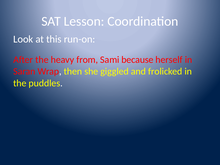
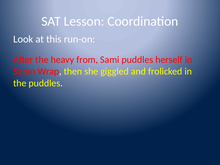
Sami because: because -> puddles
